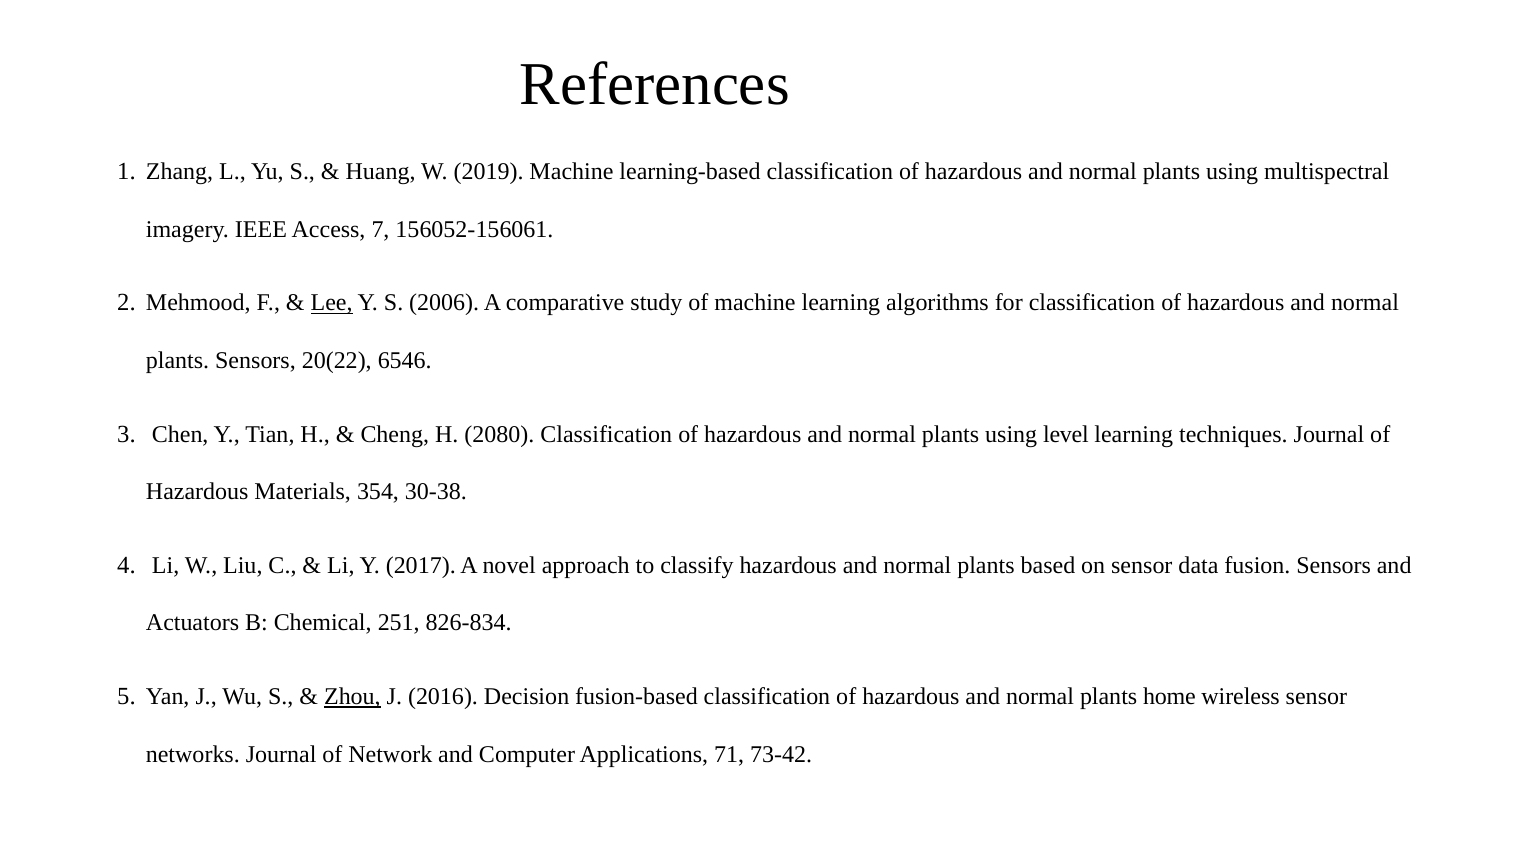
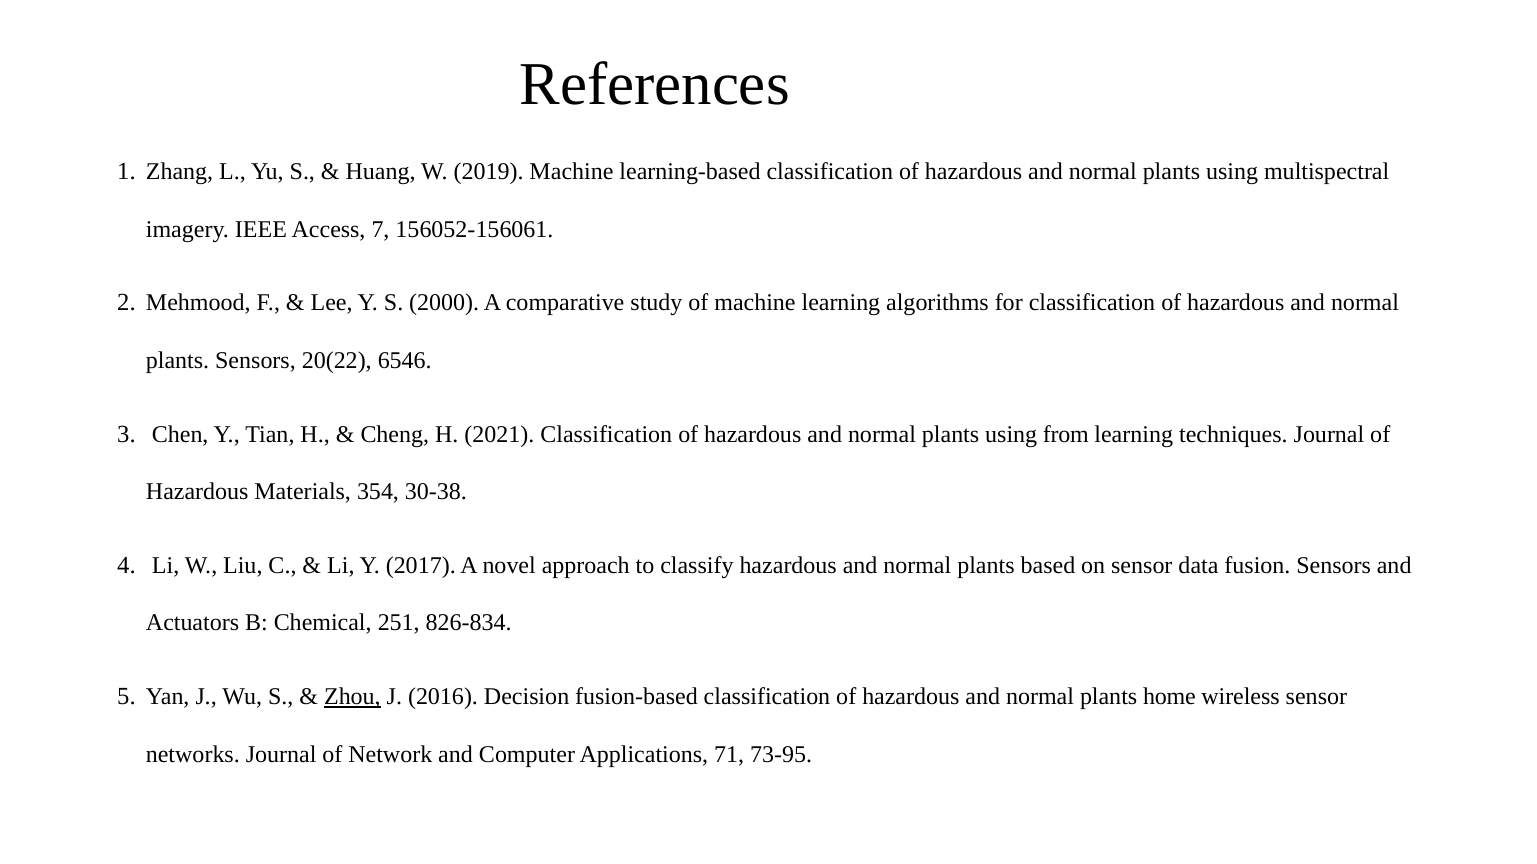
Lee underline: present -> none
2006: 2006 -> 2000
2080: 2080 -> 2021
level: level -> from
73-42: 73-42 -> 73-95
